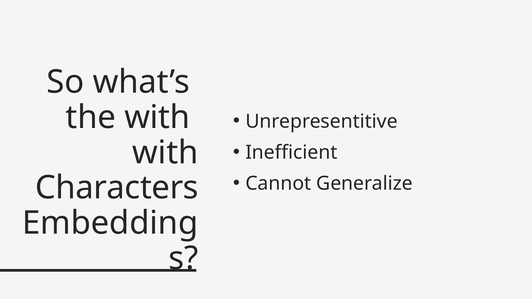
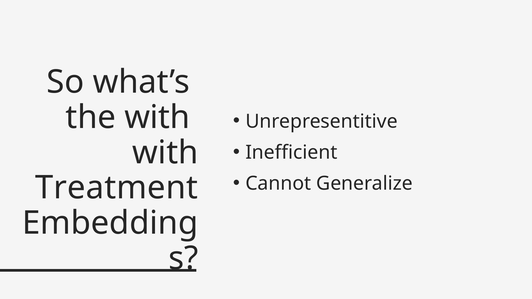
Characters: Characters -> Treatment
